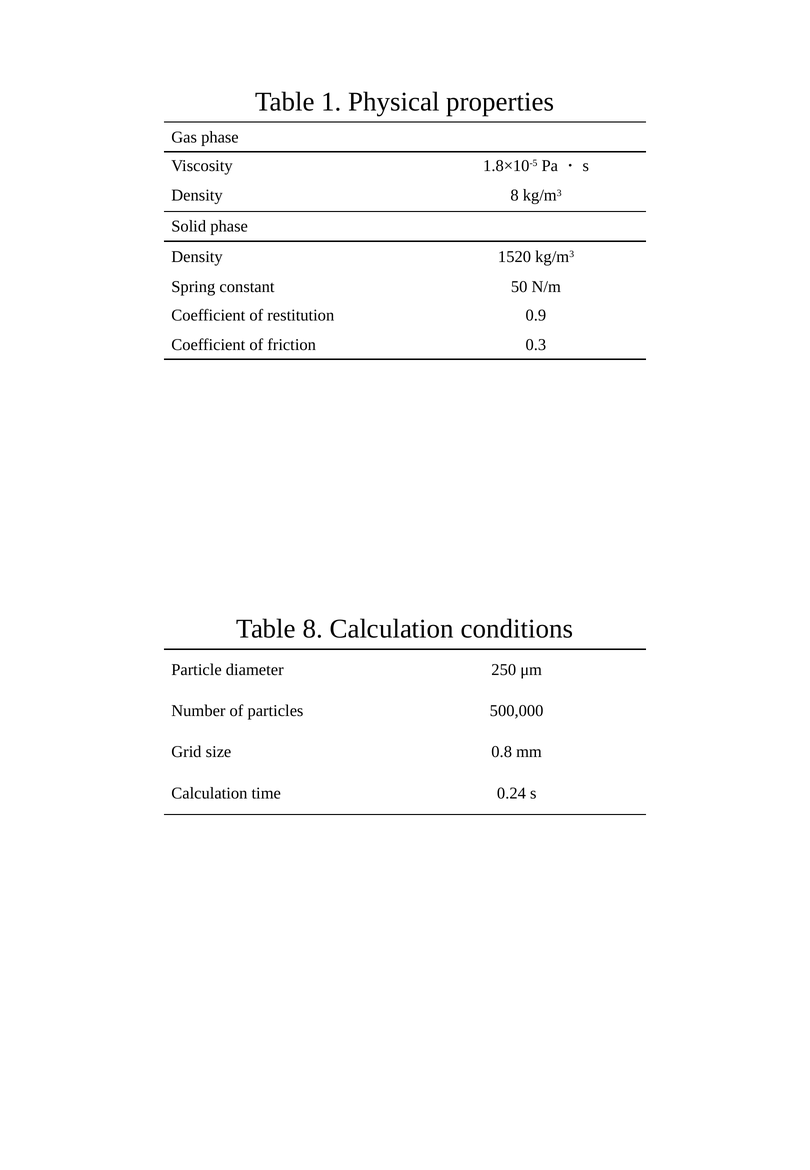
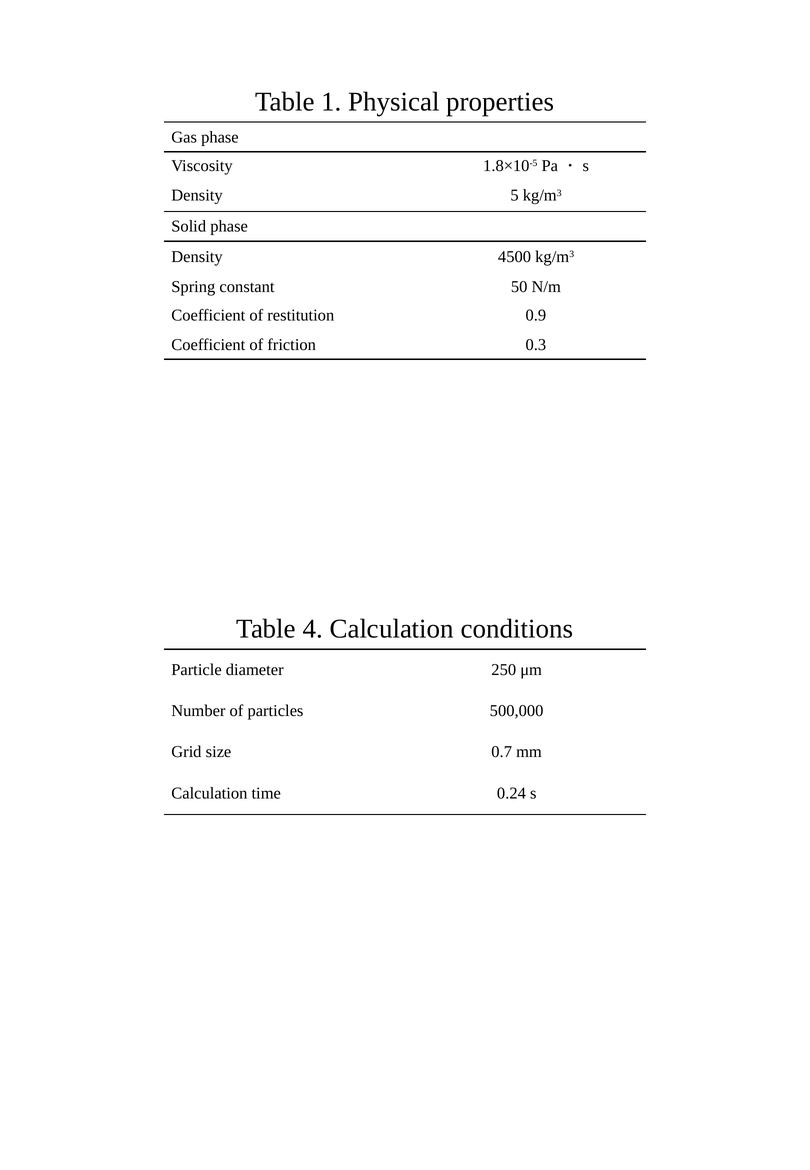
Density 8: 8 -> 5
1520: 1520 -> 4500
Table 8: 8 -> 4
0.8: 0.8 -> 0.7
